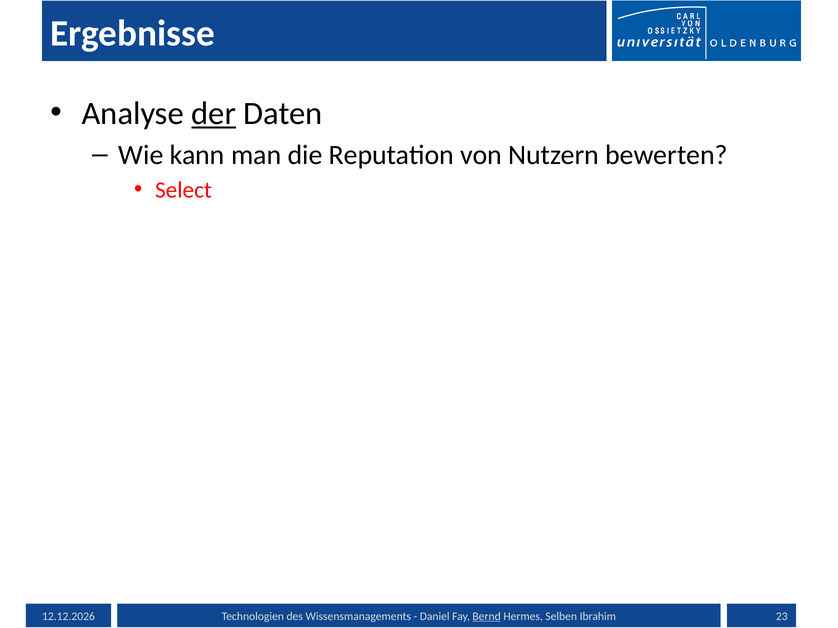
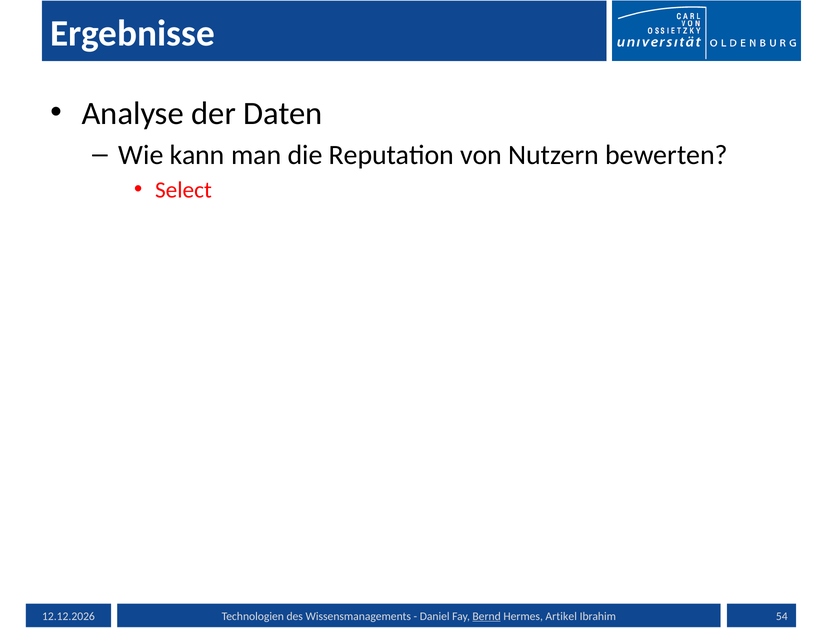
der underline: present -> none
Selben: Selben -> Artikel
23: 23 -> 54
